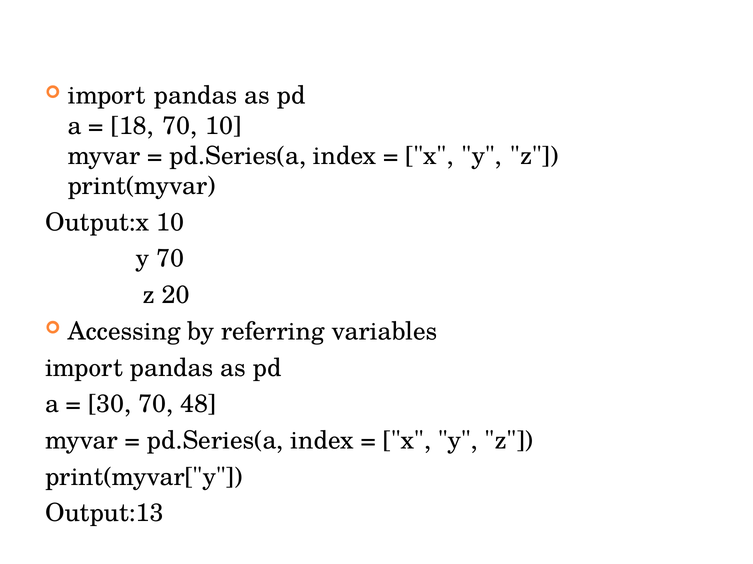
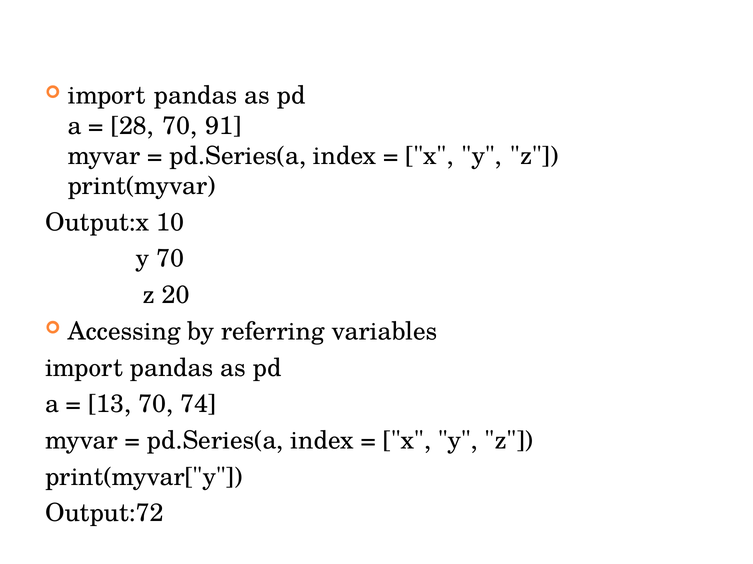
18: 18 -> 28
70 10: 10 -> 91
30: 30 -> 13
48: 48 -> 74
Output:13: Output:13 -> Output:72
